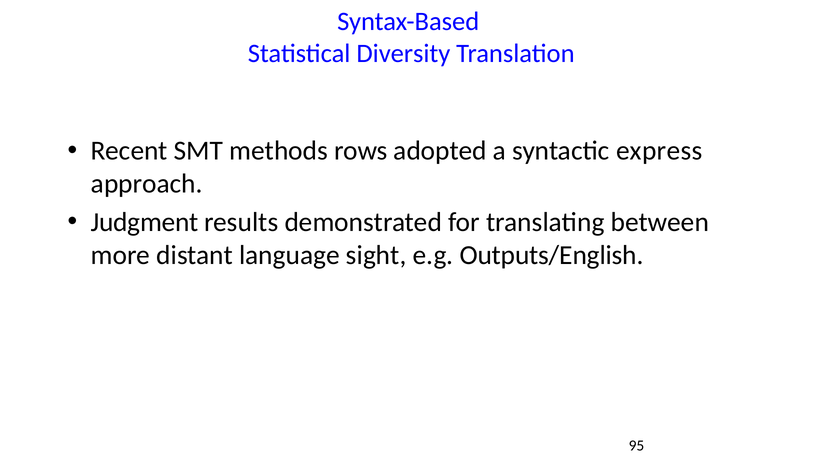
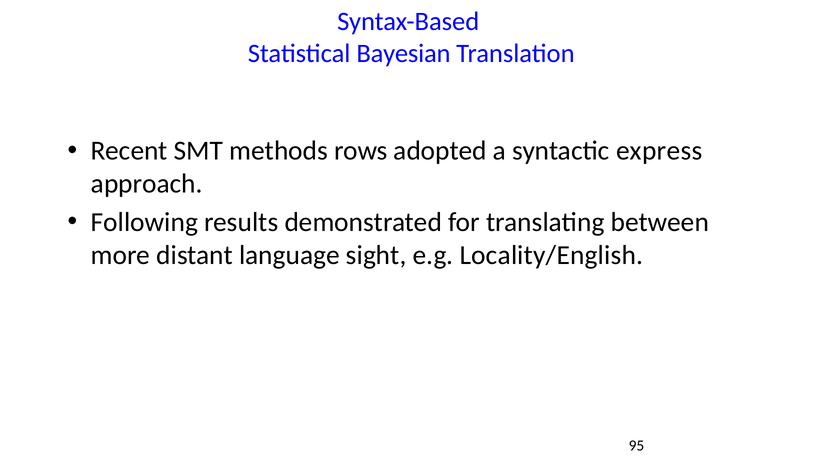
Diversity: Diversity -> Bayesian
Judgment: Judgment -> Following
Outputs/English: Outputs/English -> Locality/English
